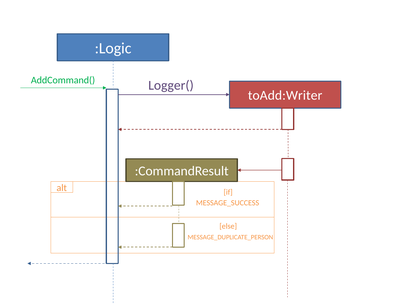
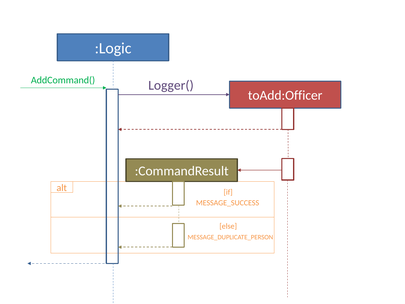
toAdd:Writer: toAdd:Writer -> toAdd:Officer
